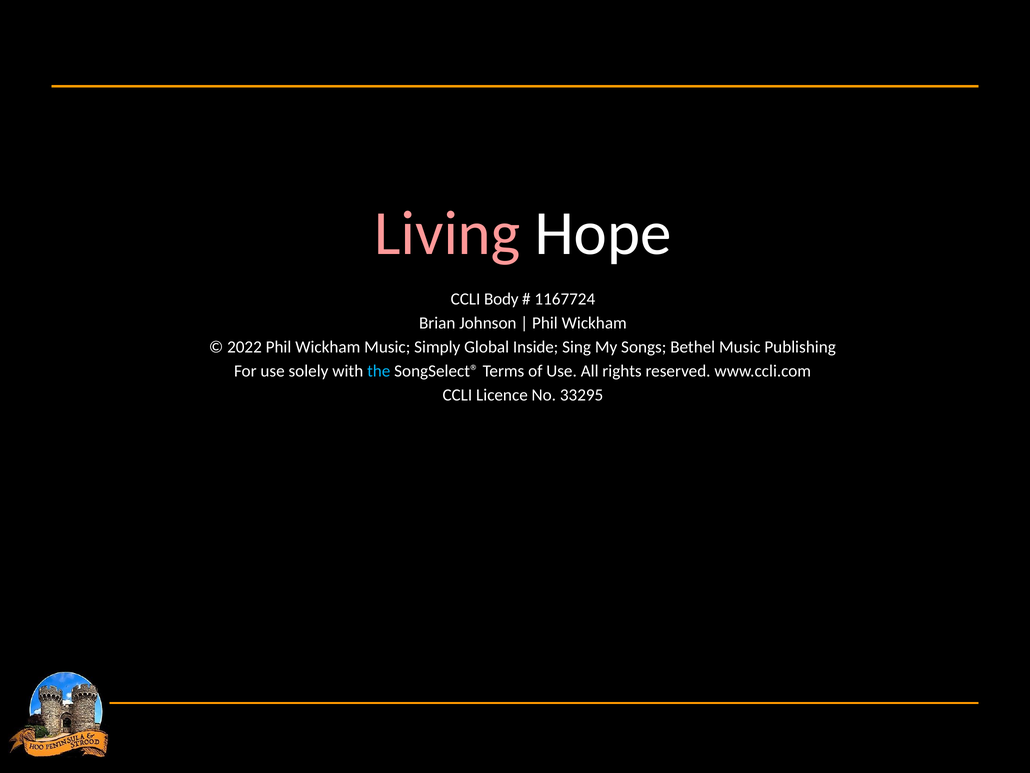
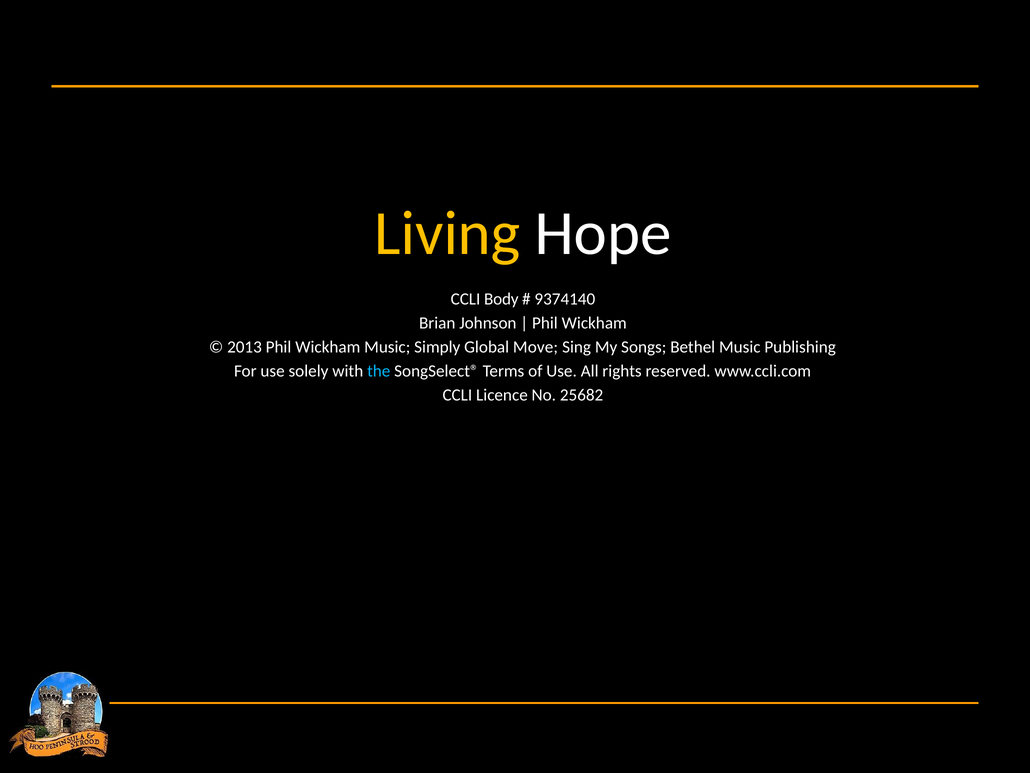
Living colour: pink -> yellow
1167724: 1167724 -> 9374140
2022: 2022 -> 2013
Inside: Inside -> Move
33295: 33295 -> 25682
